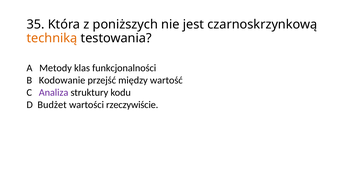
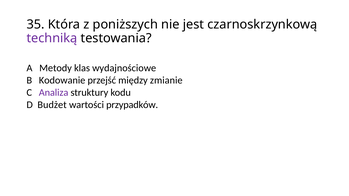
techniką colour: orange -> purple
funkcjonalności: funkcjonalności -> wydajnościowe
wartość: wartość -> zmianie
rzeczywiście: rzeczywiście -> przypadków
